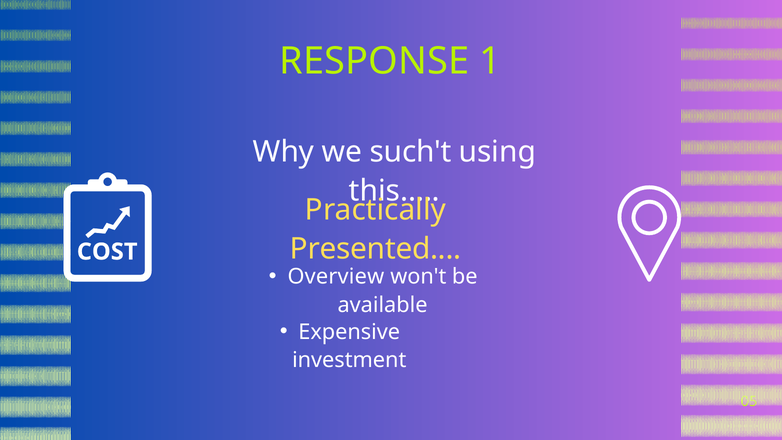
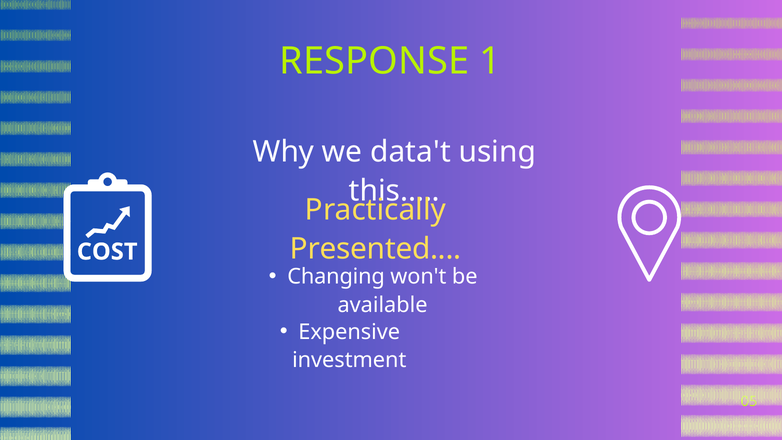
such't: such't -> data't
Overview: Overview -> Changing
